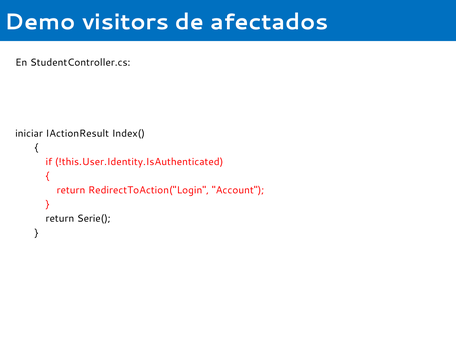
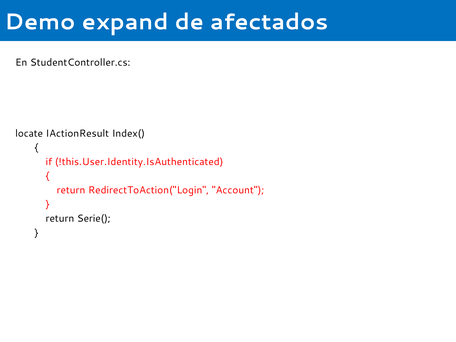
visitors: visitors -> expand
iniciar: iniciar -> locate
